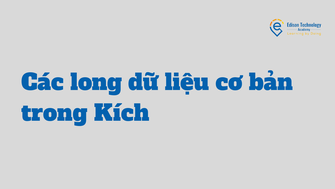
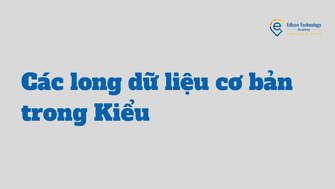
Kích: Kích -> Kiểu
